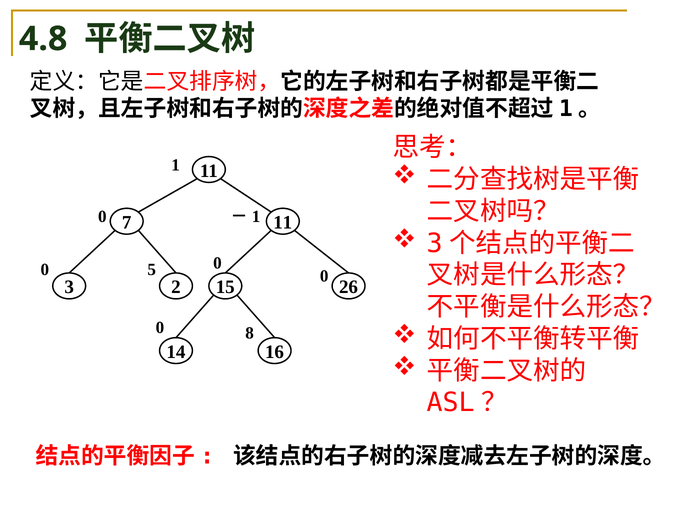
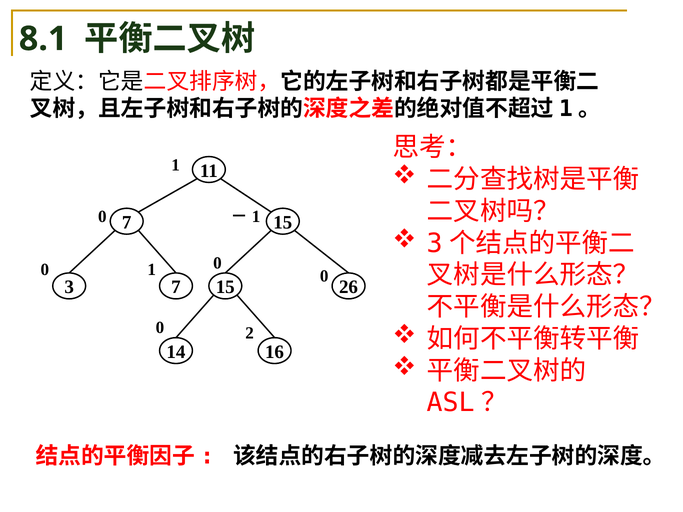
4.8: 4.8 -> 8.1
7 11: 11 -> 15
0 5: 5 -> 1
3 2: 2 -> 7
8: 8 -> 2
